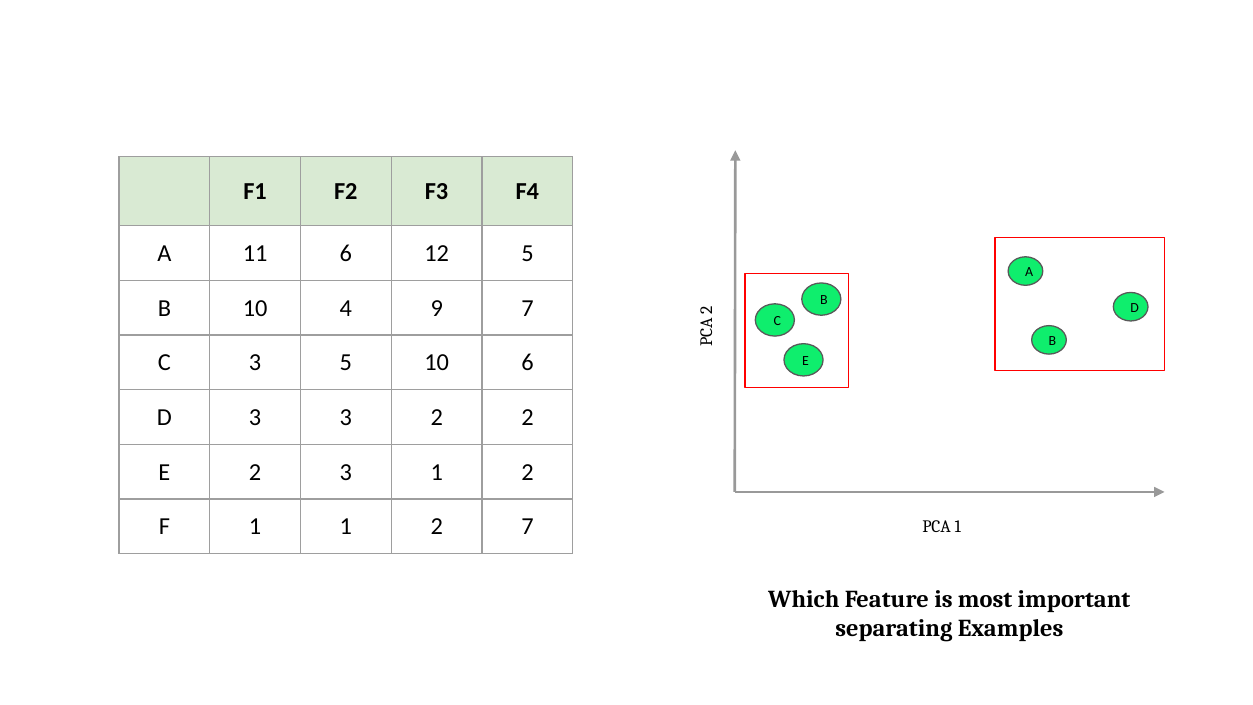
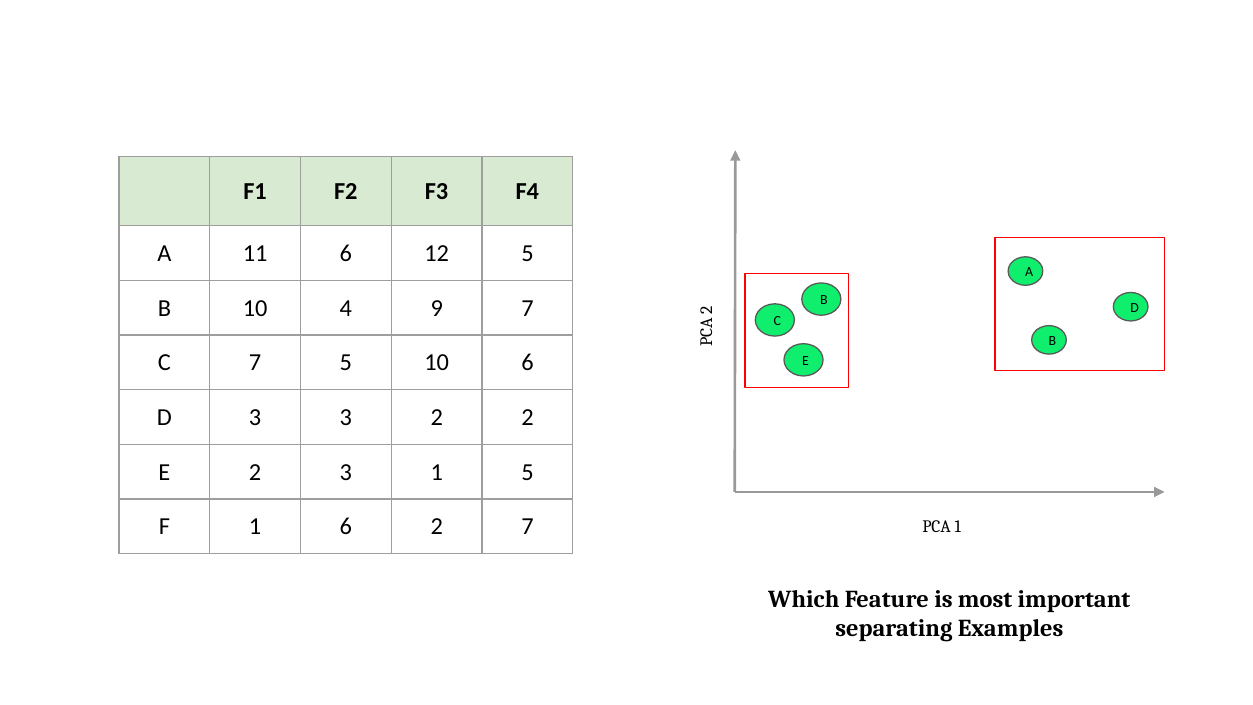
C 3: 3 -> 7
3 1 2: 2 -> 5
1 1: 1 -> 6
